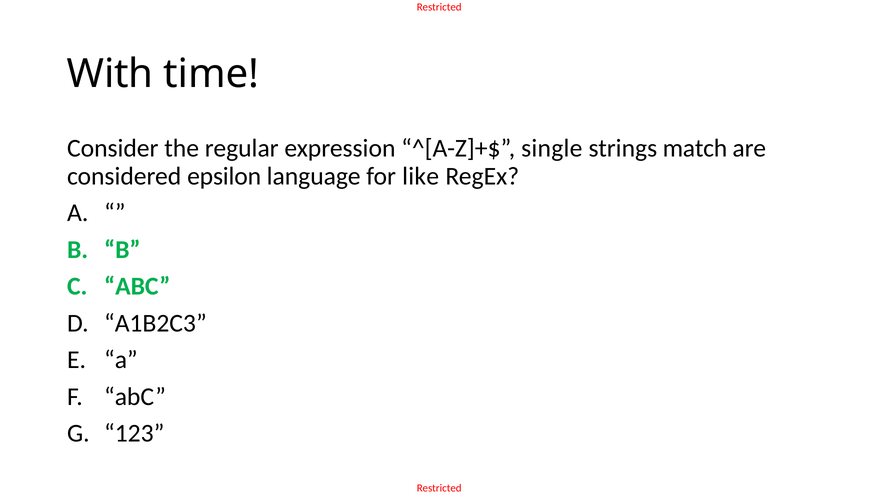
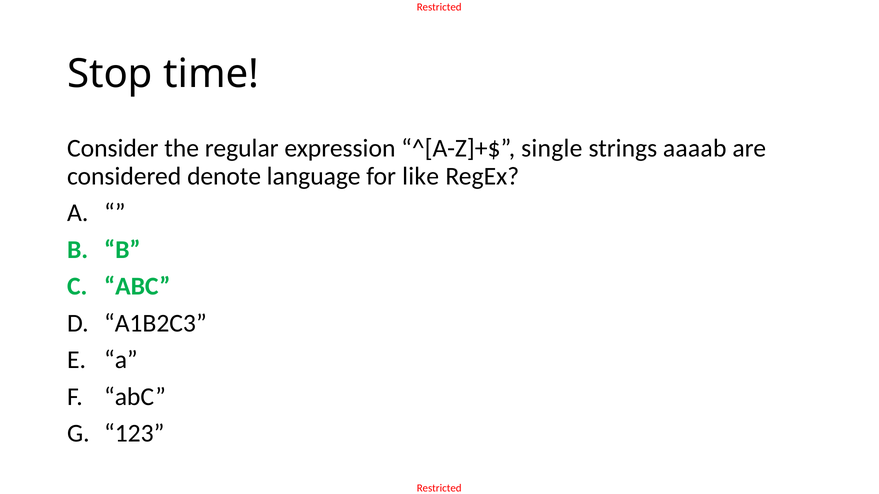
With: With -> Stop
match: match -> aaaab
epsilon: epsilon -> denote
